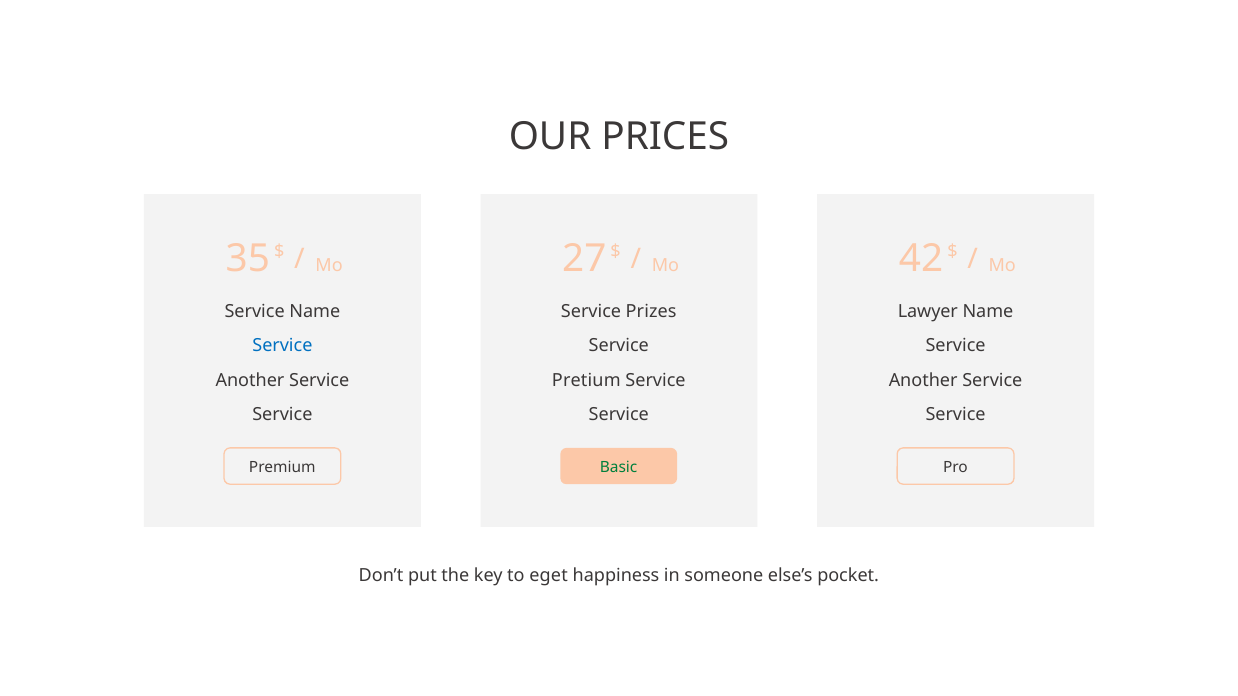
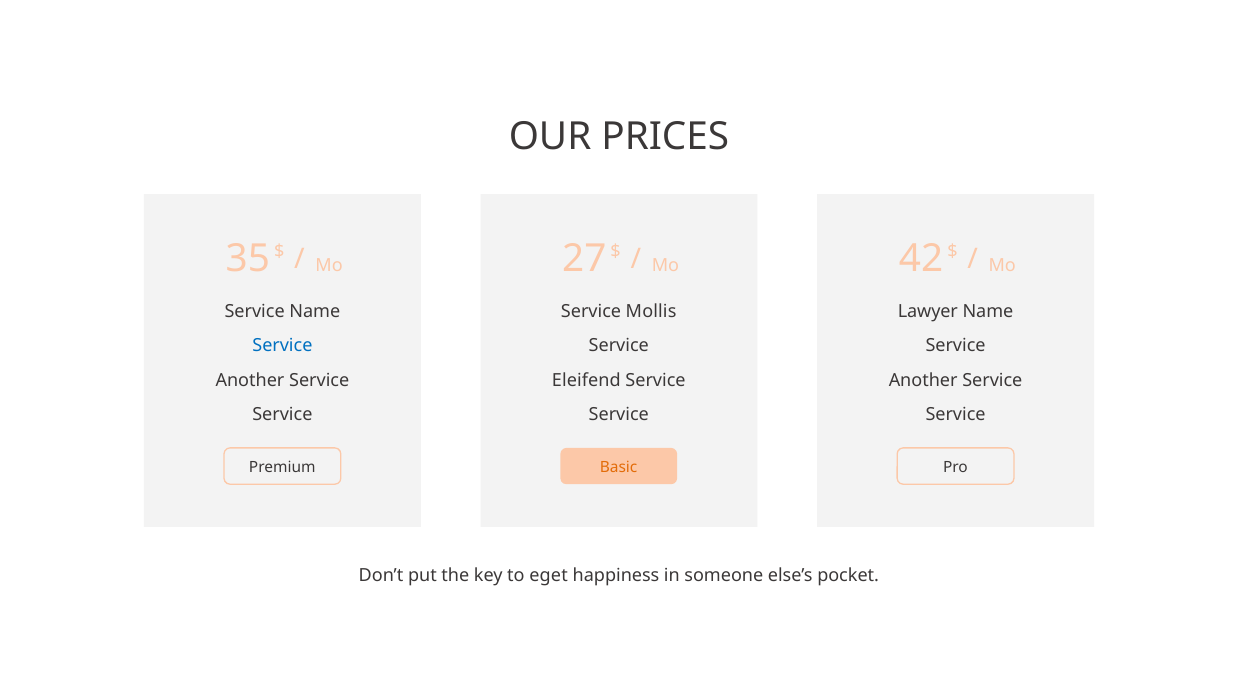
Prizes: Prizes -> Mollis
Pretium: Pretium -> Eleifend
Basic colour: green -> orange
